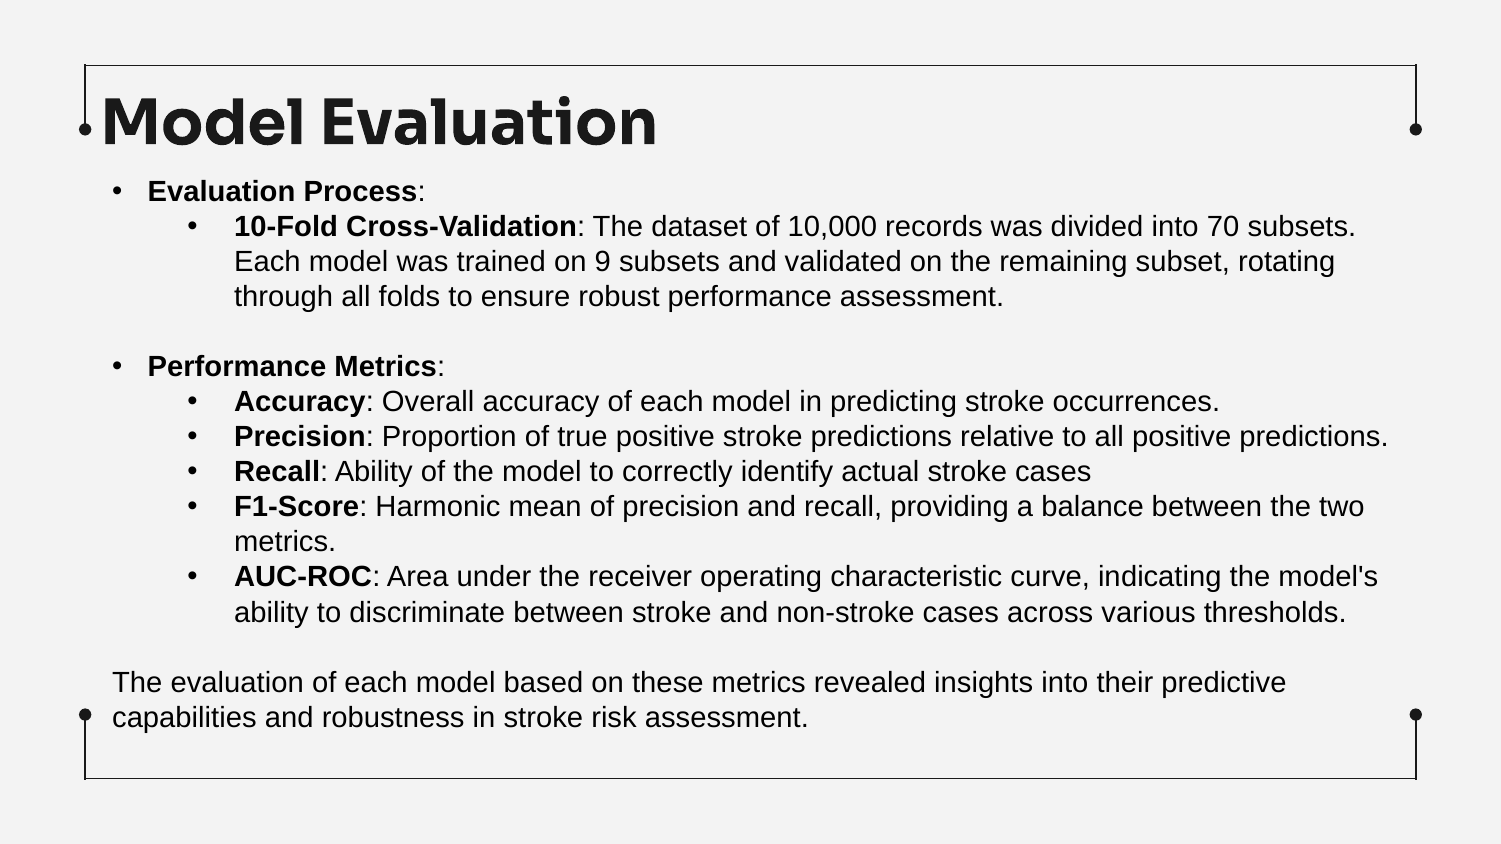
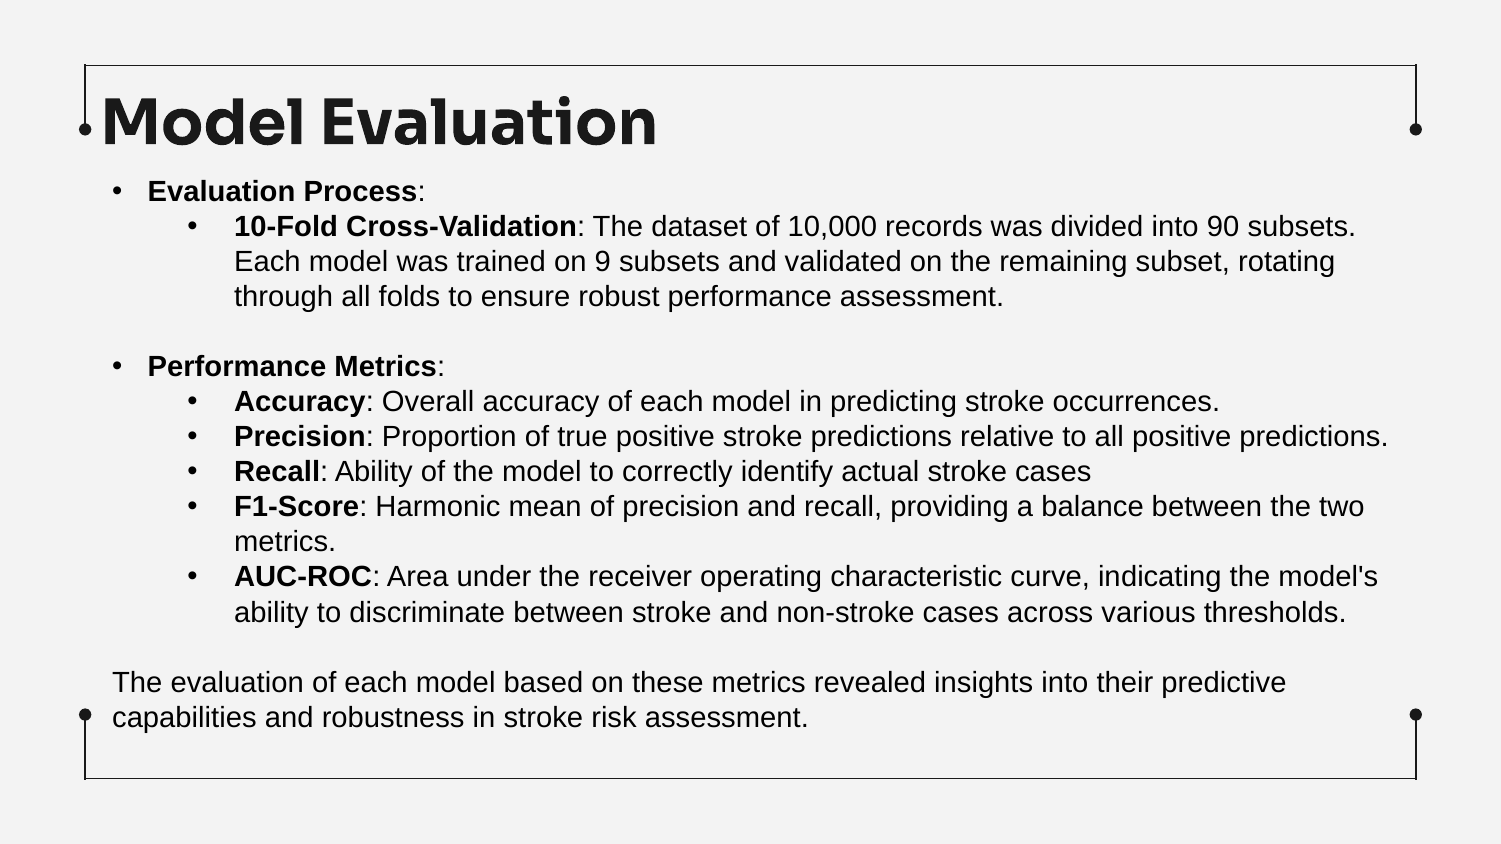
70: 70 -> 90
